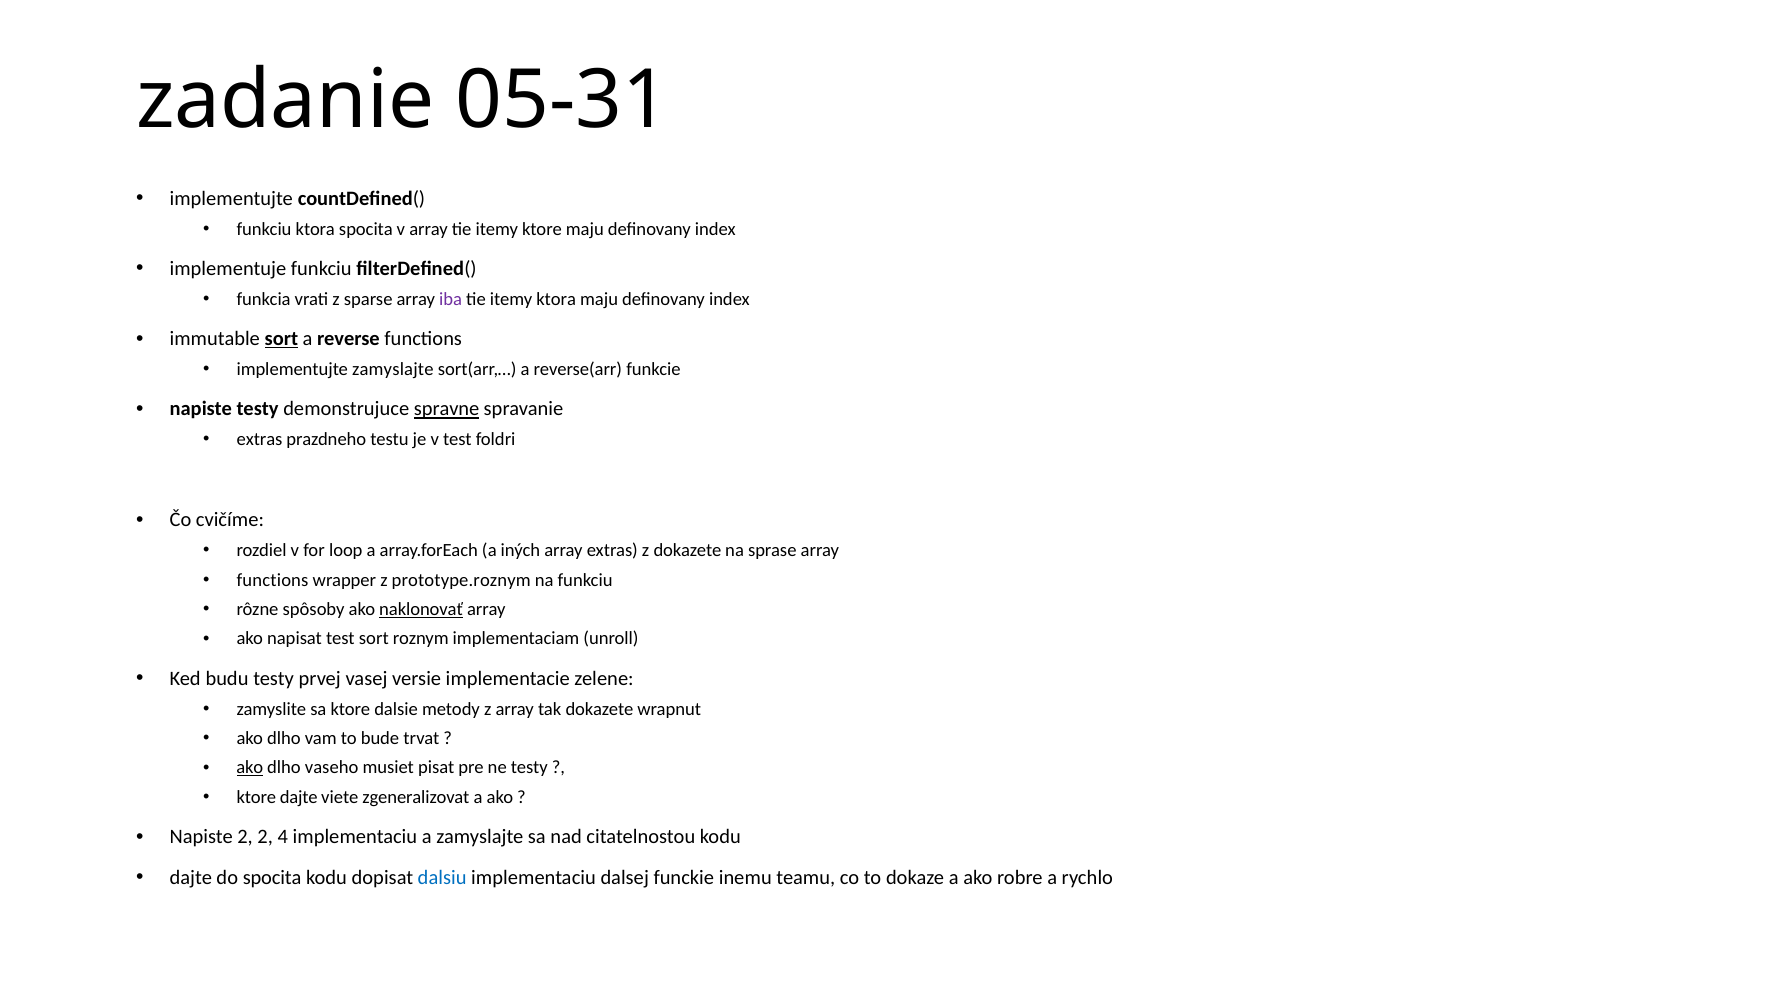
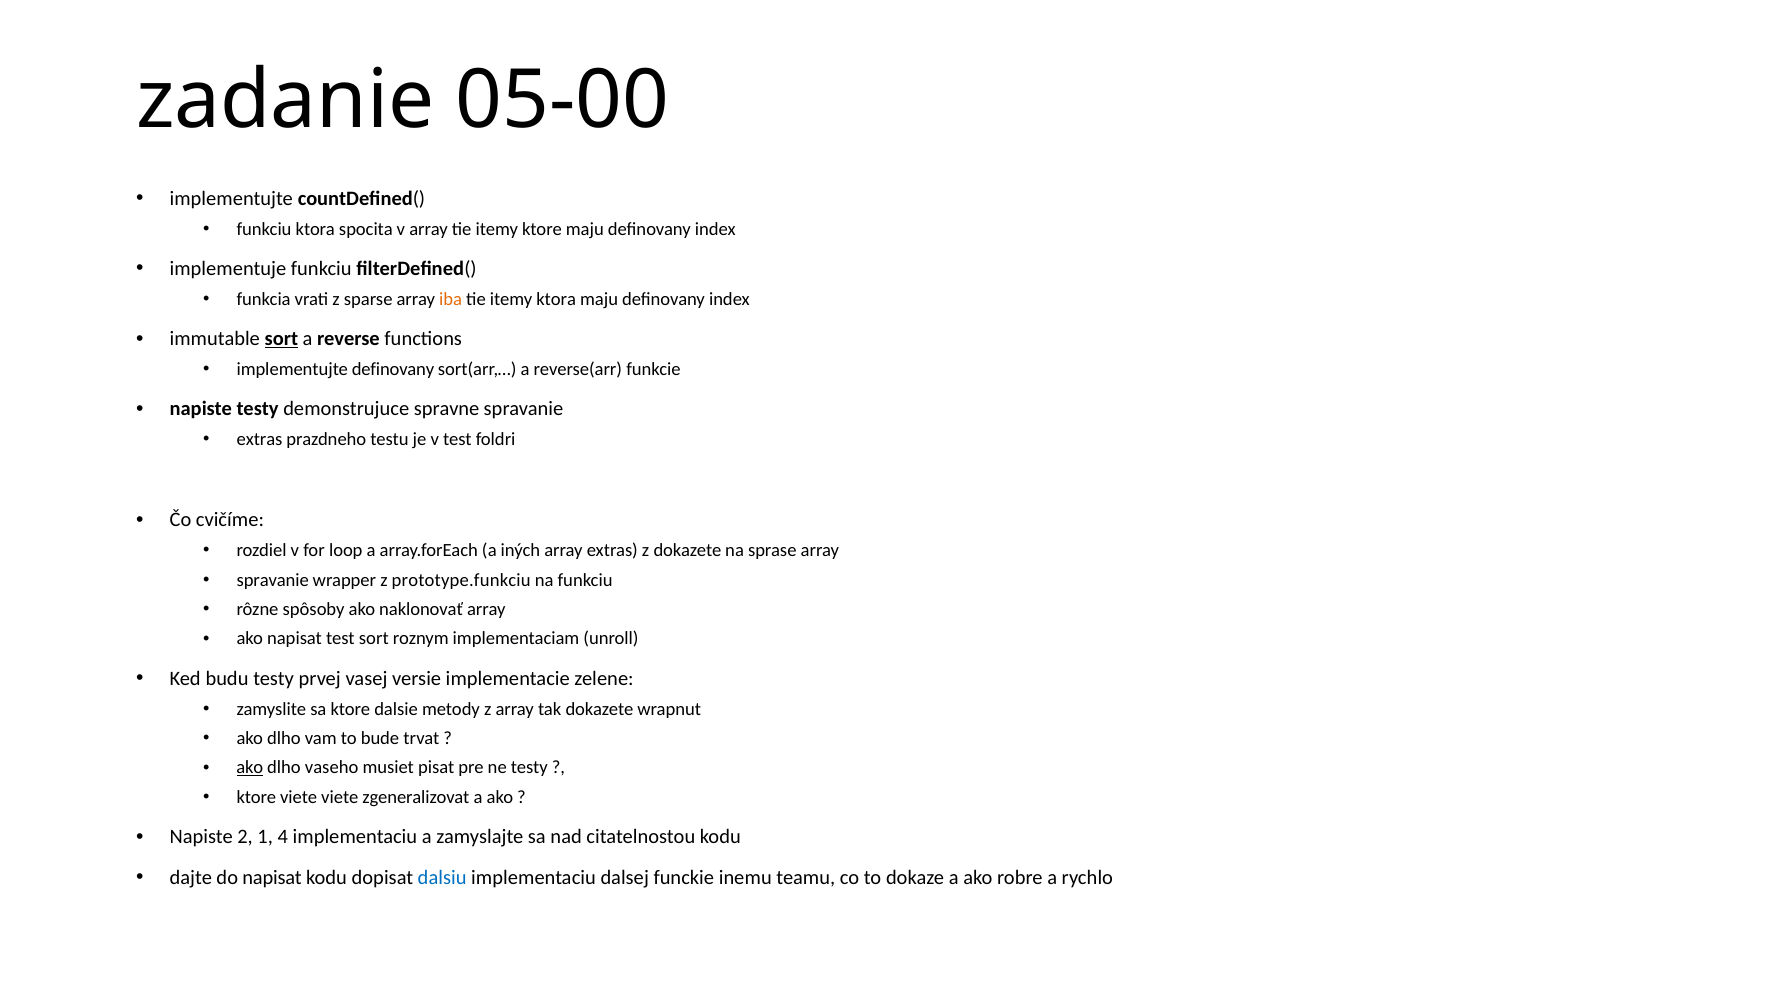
05-31: 05-31 -> 05-00
iba colour: purple -> orange
implementujte zamyslajte: zamyslajte -> definovany
spravne underline: present -> none
functions at (273, 580): functions -> spravanie
prototype.roznym: prototype.roznym -> prototype.funkciu
naklonovať underline: present -> none
ktore dajte: dajte -> viete
2 2: 2 -> 1
do spocita: spocita -> napisat
